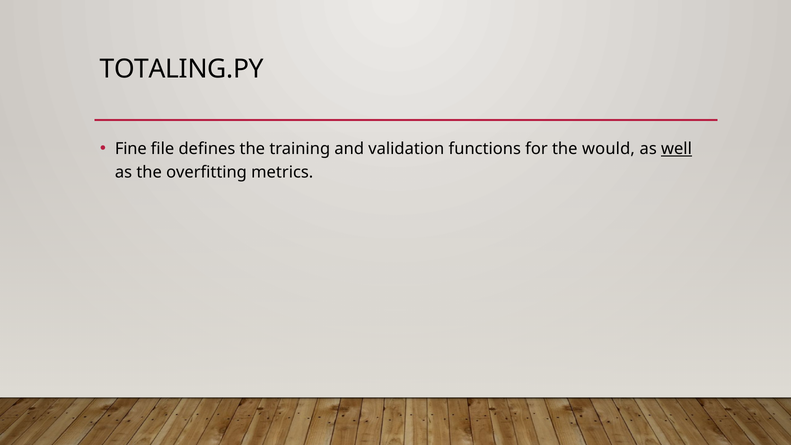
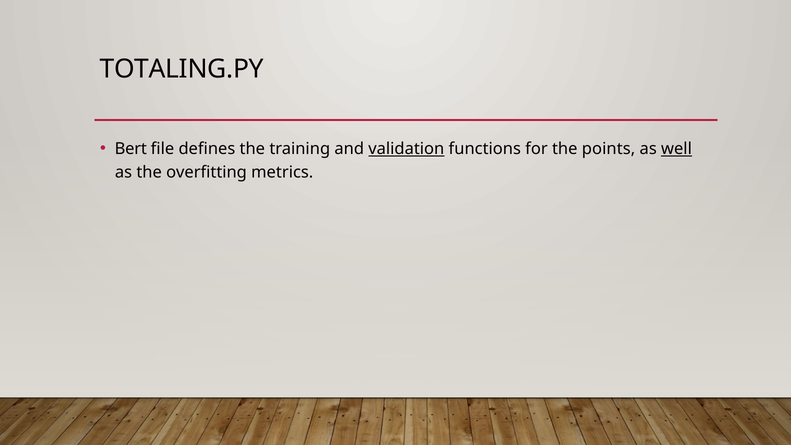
Fine: Fine -> Bert
validation underline: none -> present
would: would -> points
